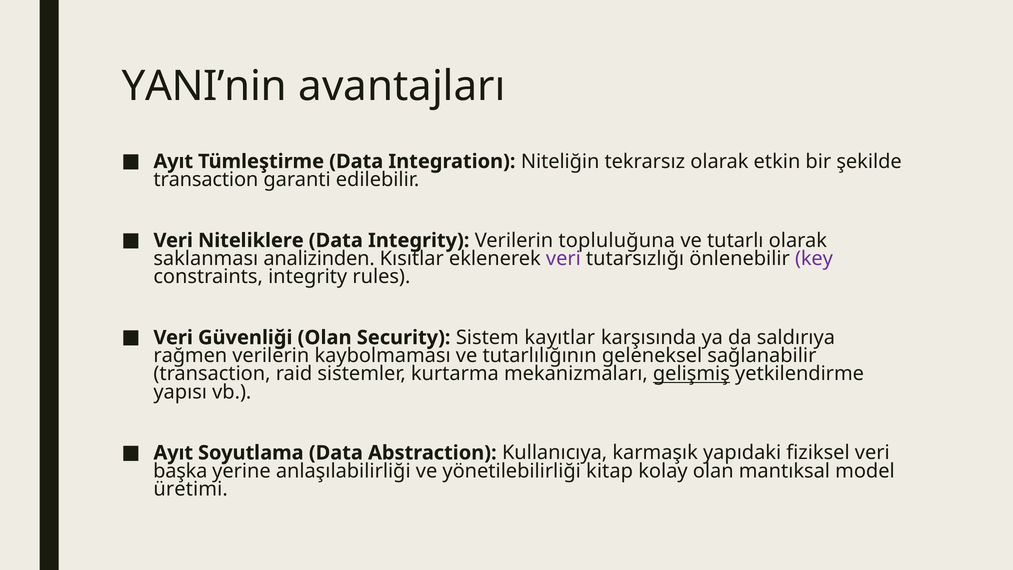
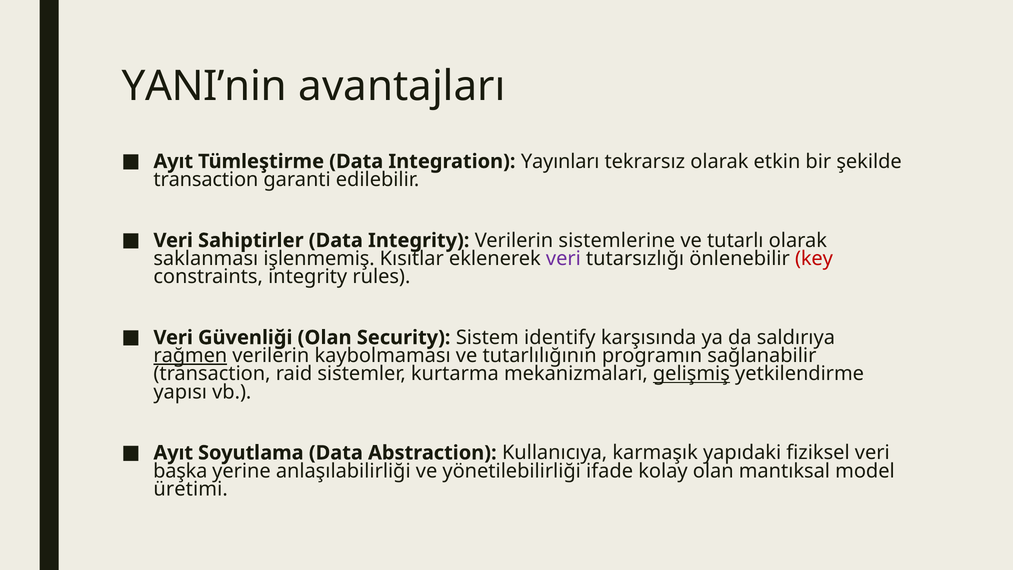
Niteliğin: Niteliğin -> Yayınları
Niteliklere: Niteliklere -> Sahiptirler
topluluğuna: topluluğuna -> sistemlerine
analizinden: analizinden -> işlenmemiş
key colour: purple -> red
kayıtlar: kayıtlar -> identify
rağmen underline: none -> present
geleneksel: geleneksel -> programın
kitap: kitap -> ifade
